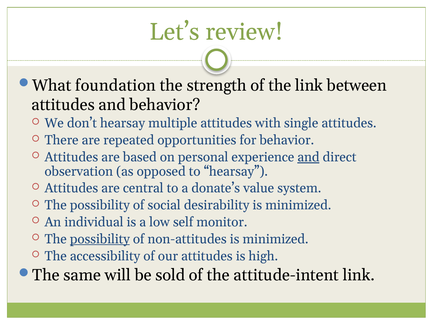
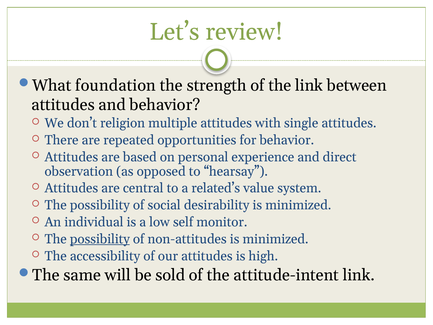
don’t hearsay: hearsay -> religion
and at (308, 157) underline: present -> none
donate’s: donate’s -> related’s
